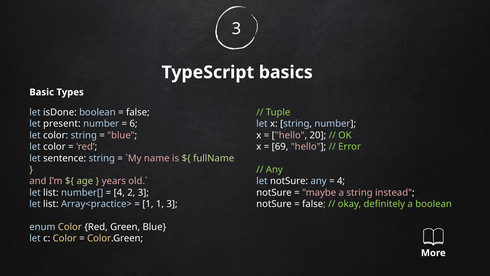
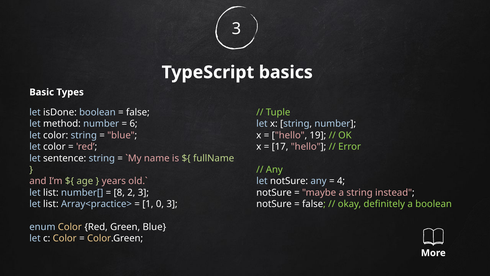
present: present -> method
20: 20 -> 19
69: 69 -> 17
4 at (119, 192): 4 -> 8
1 1: 1 -> 0
